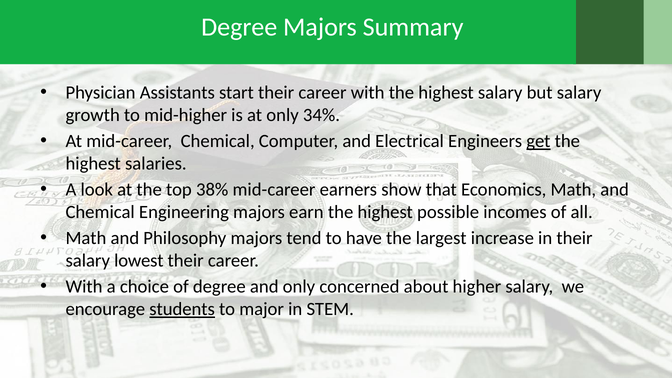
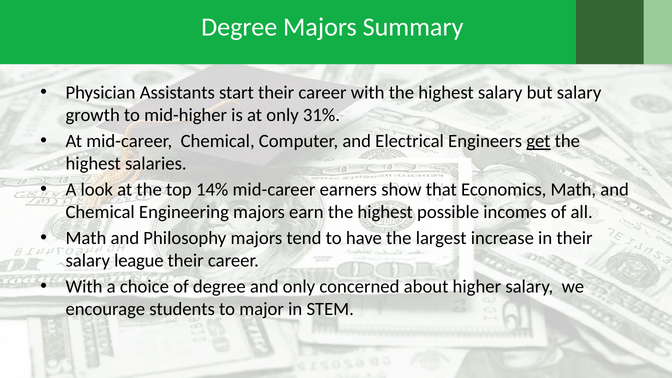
34%: 34% -> 31%
38%: 38% -> 14%
lowest: lowest -> league
students underline: present -> none
